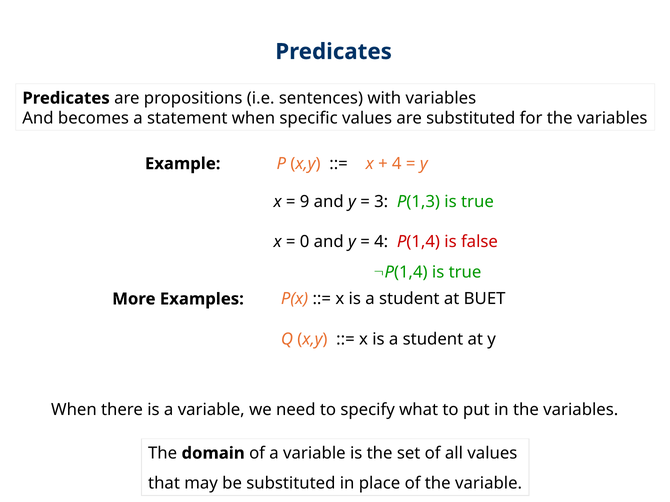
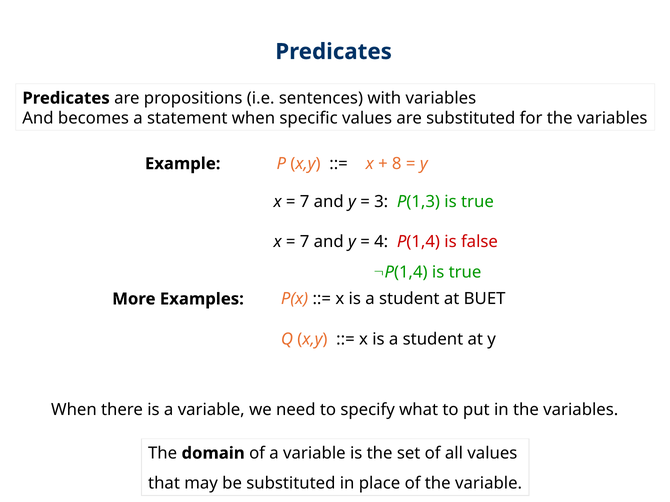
4 at (397, 164): 4 -> 8
9 at (305, 202): 9 -> 7
0 at (305, 242): 0 -> 7
